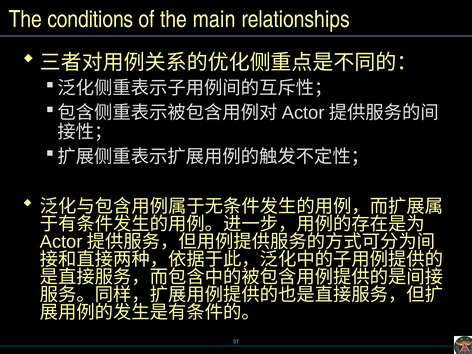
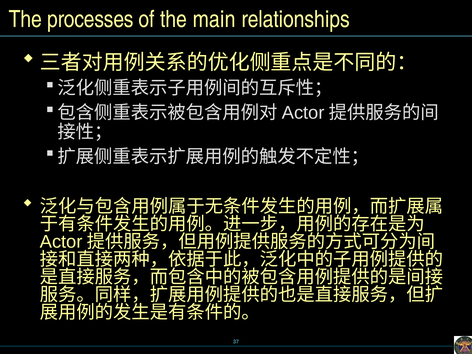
conditions: conditions -> processes
